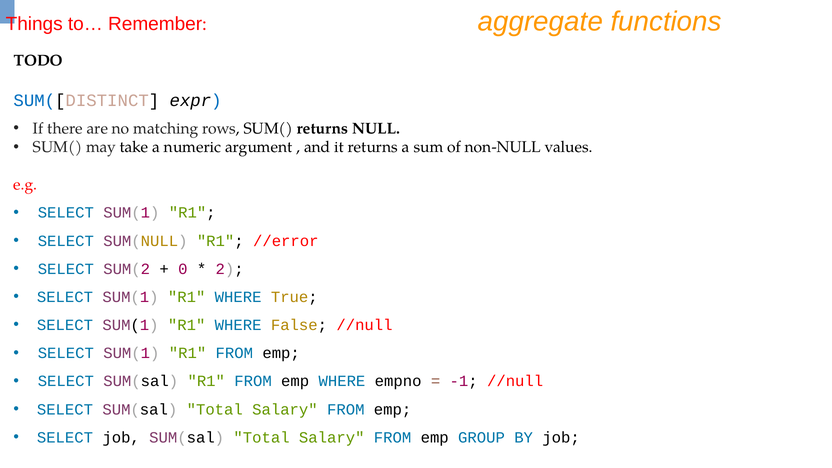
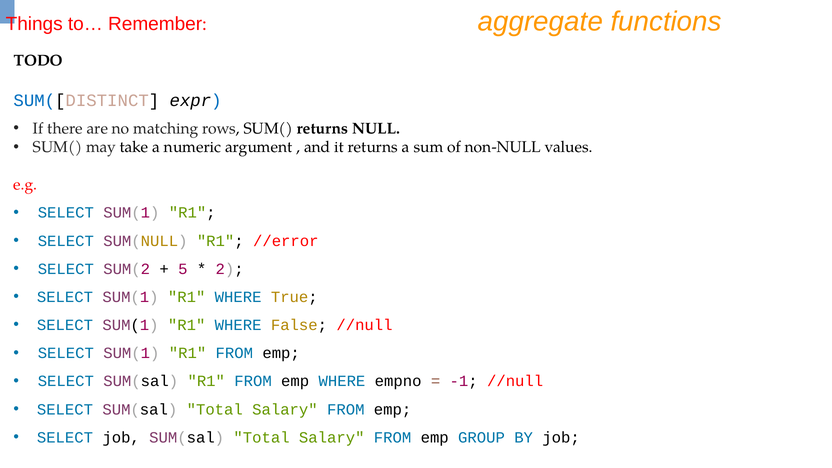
0: 0 -> 5
